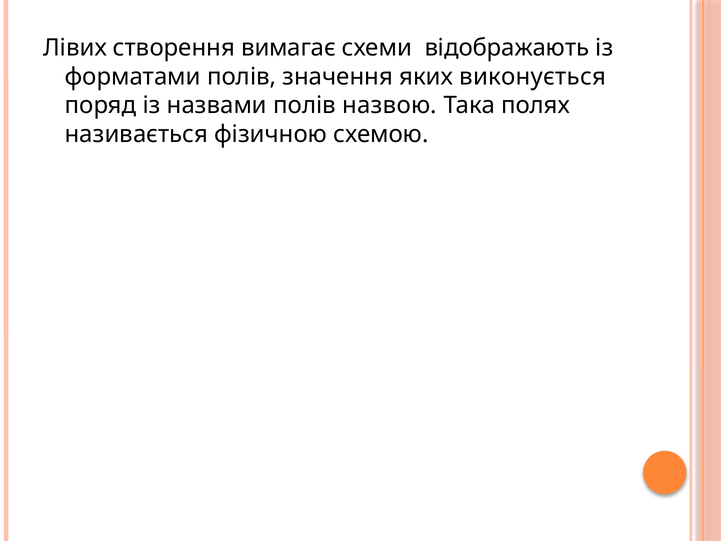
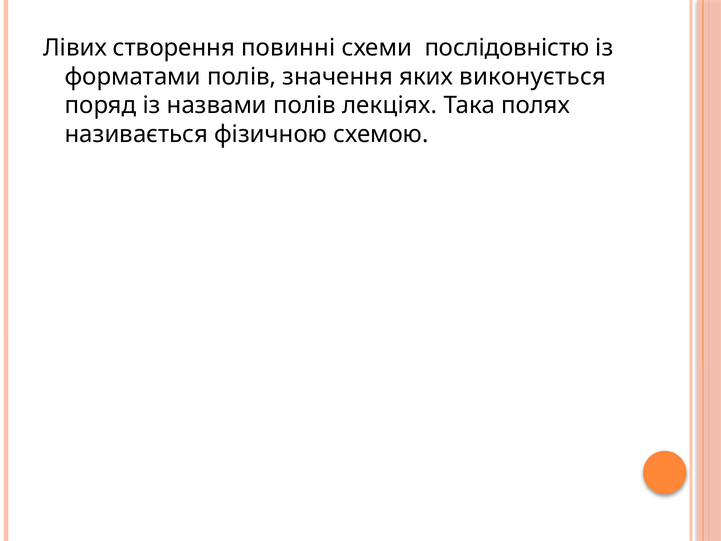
вимагає: вимагає -> повинні
відображають: відображають -> послідовністю
назвою: назвою -> лекціях
